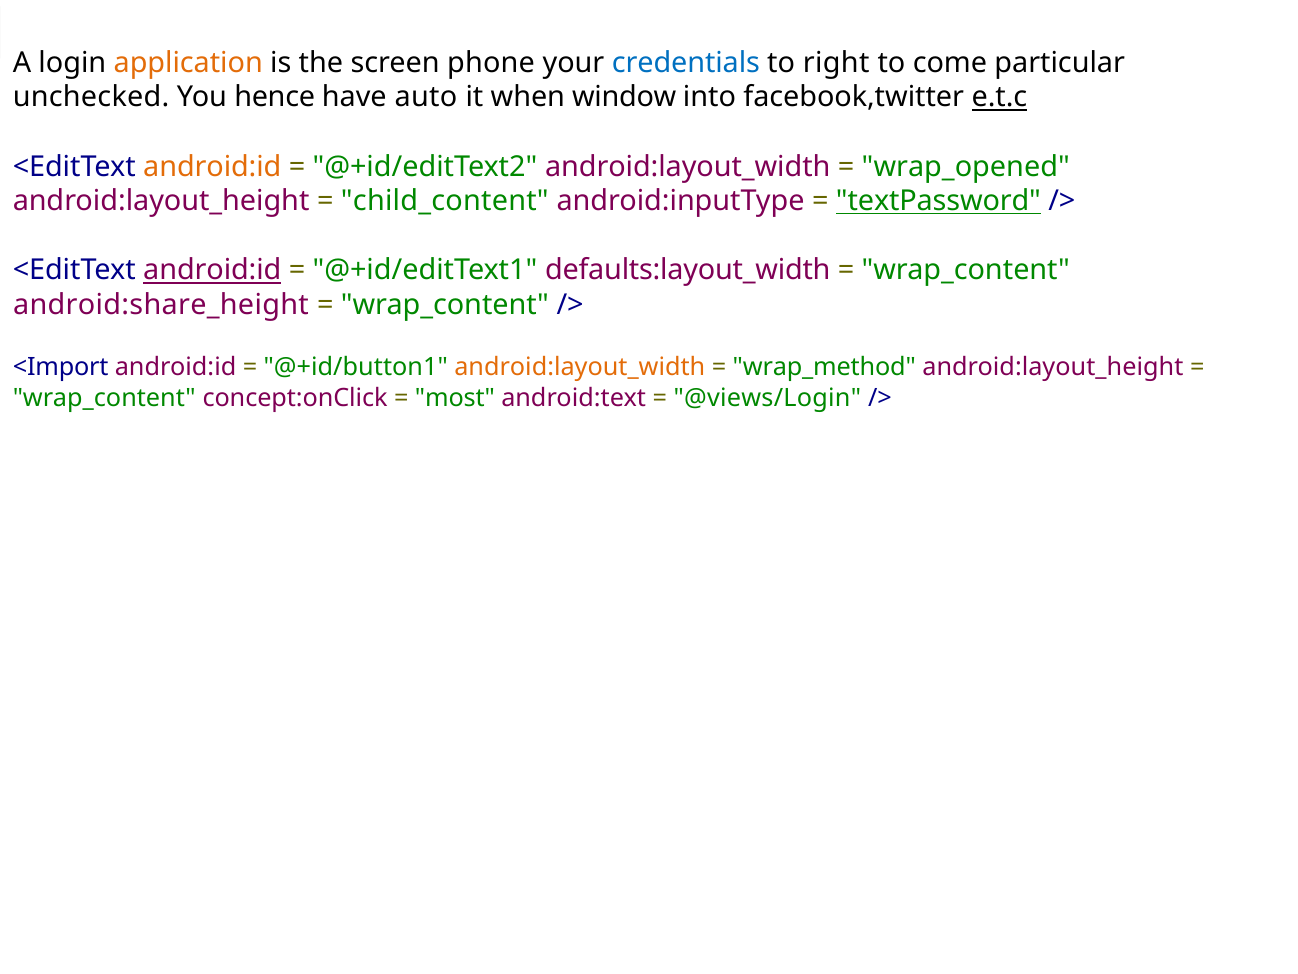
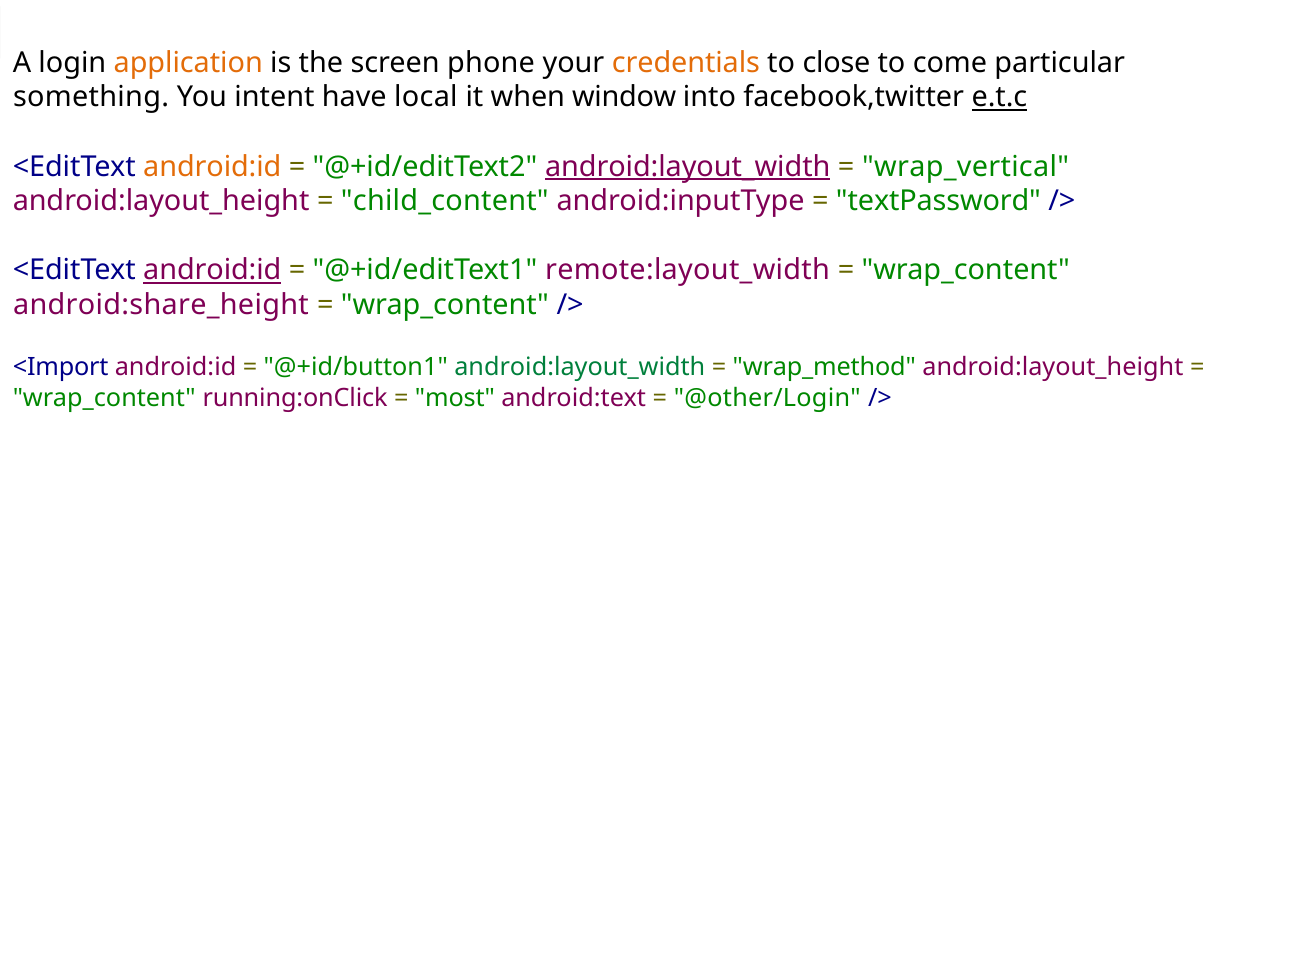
credentials colour: blue -> orange
right: right -> close
unchecked: unchecked -> something
hence: hence -> intent
auto: auto -> local
android:layout_width at (688, 166) underline: none -> present
wrap_opened: wrap_opened -> wrap_vertical
textPassword underline: present -> none
defaults:layout_width: defaults:layout_width -> remote:layout_width
android:layout_width at (580, 367) colour: orange -> green
concept:onClick: concept:onClick -> running:onClick
@views/Login: @views/Login -> @other/Login
